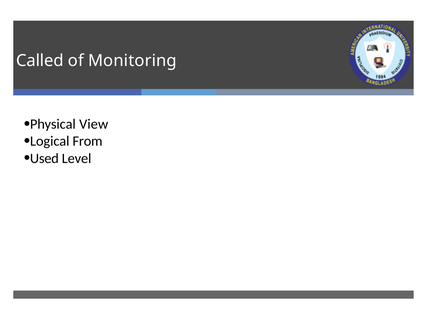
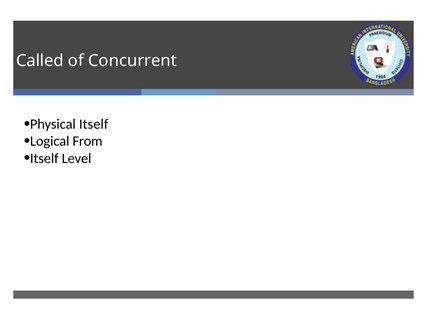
Monitoring: Monitoring -> Concurrent
Physical View: View -> Itself
Used at (44, 158): Used -> Itself
